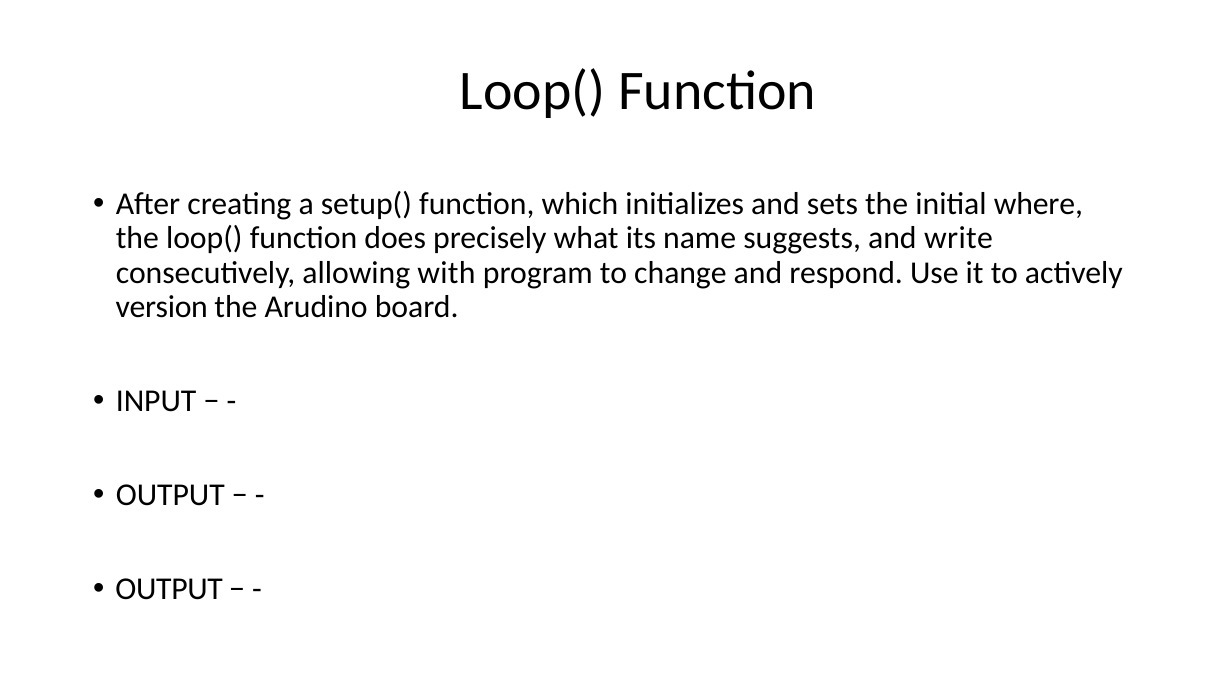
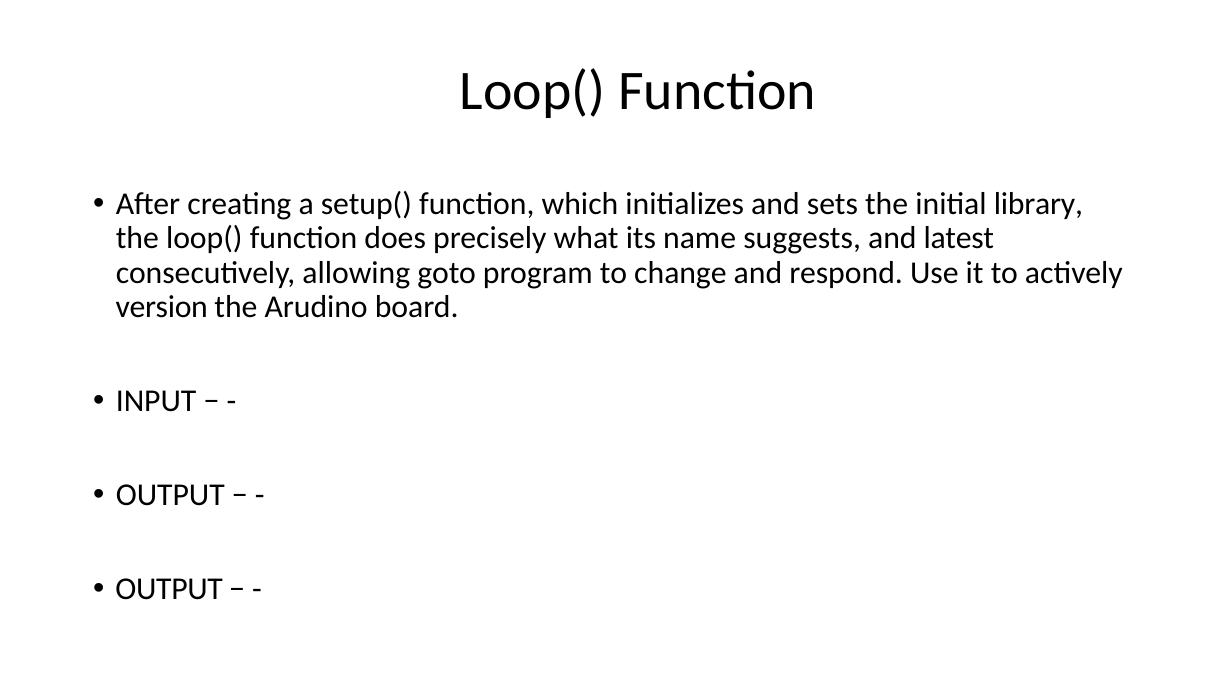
where: where -> library
write: write -> latest
with: with -> goto
